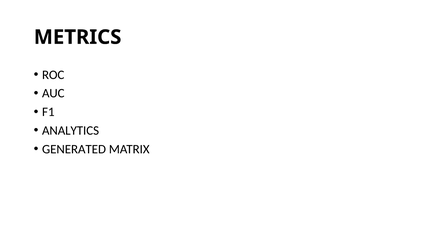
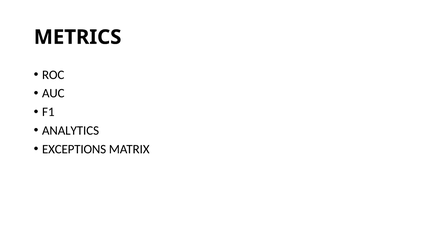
GENERATED: GENERATED -> EXCEPTIONS
